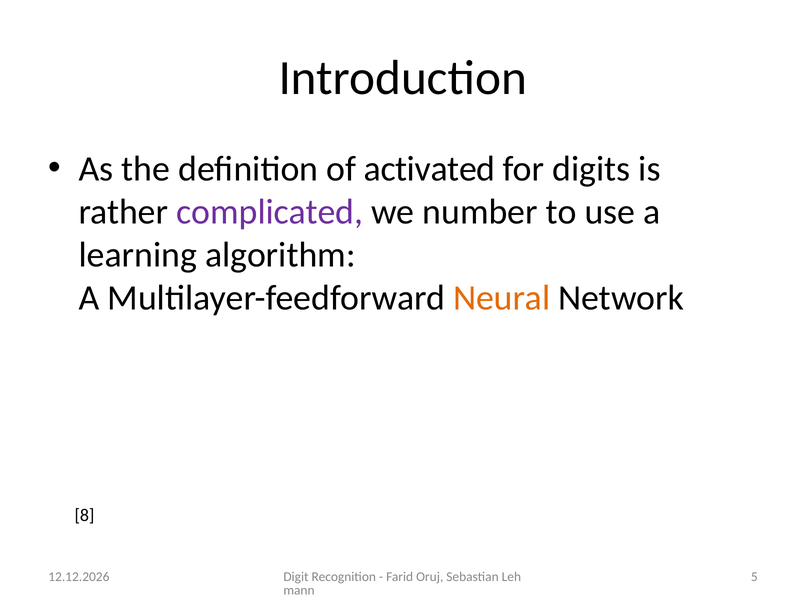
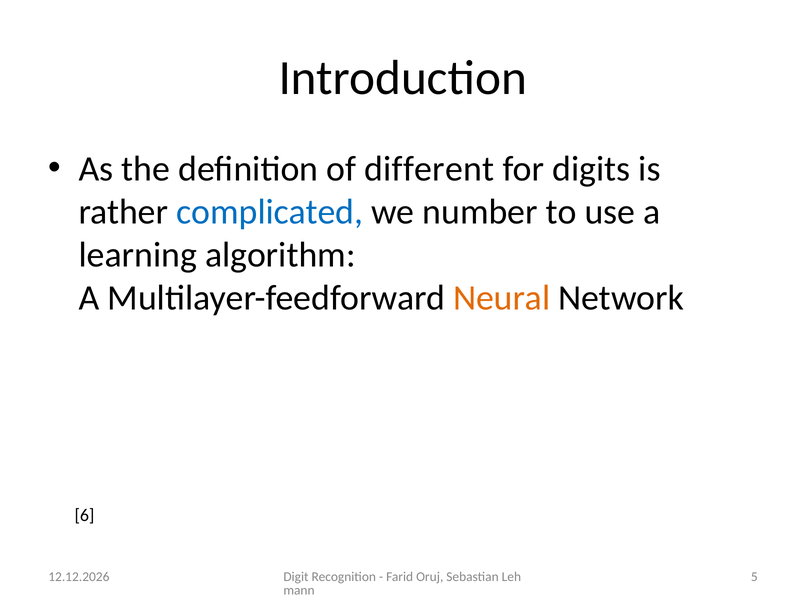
activated: activated -> different
complicated colour: purple -> blue
8: 8 -> 6
